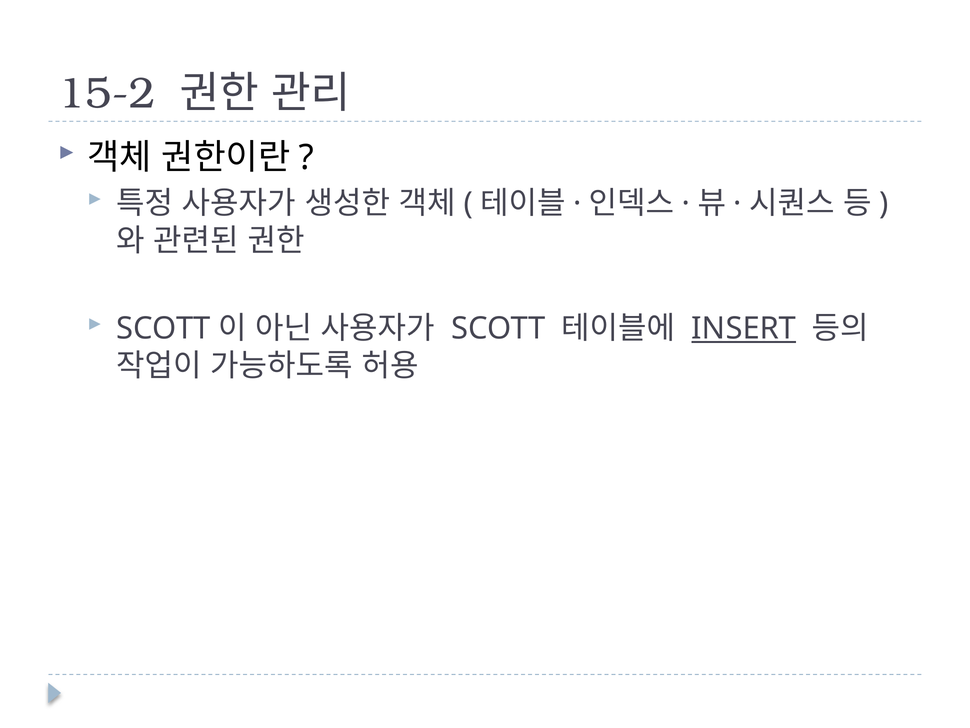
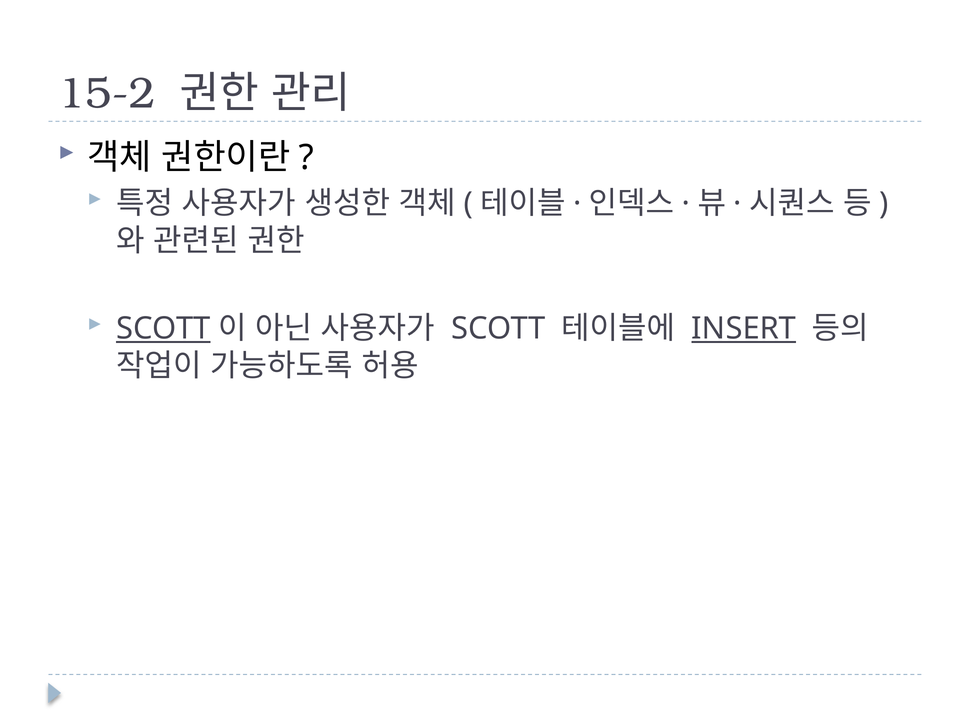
SCOTT at (163, 329) underline: none -> present
